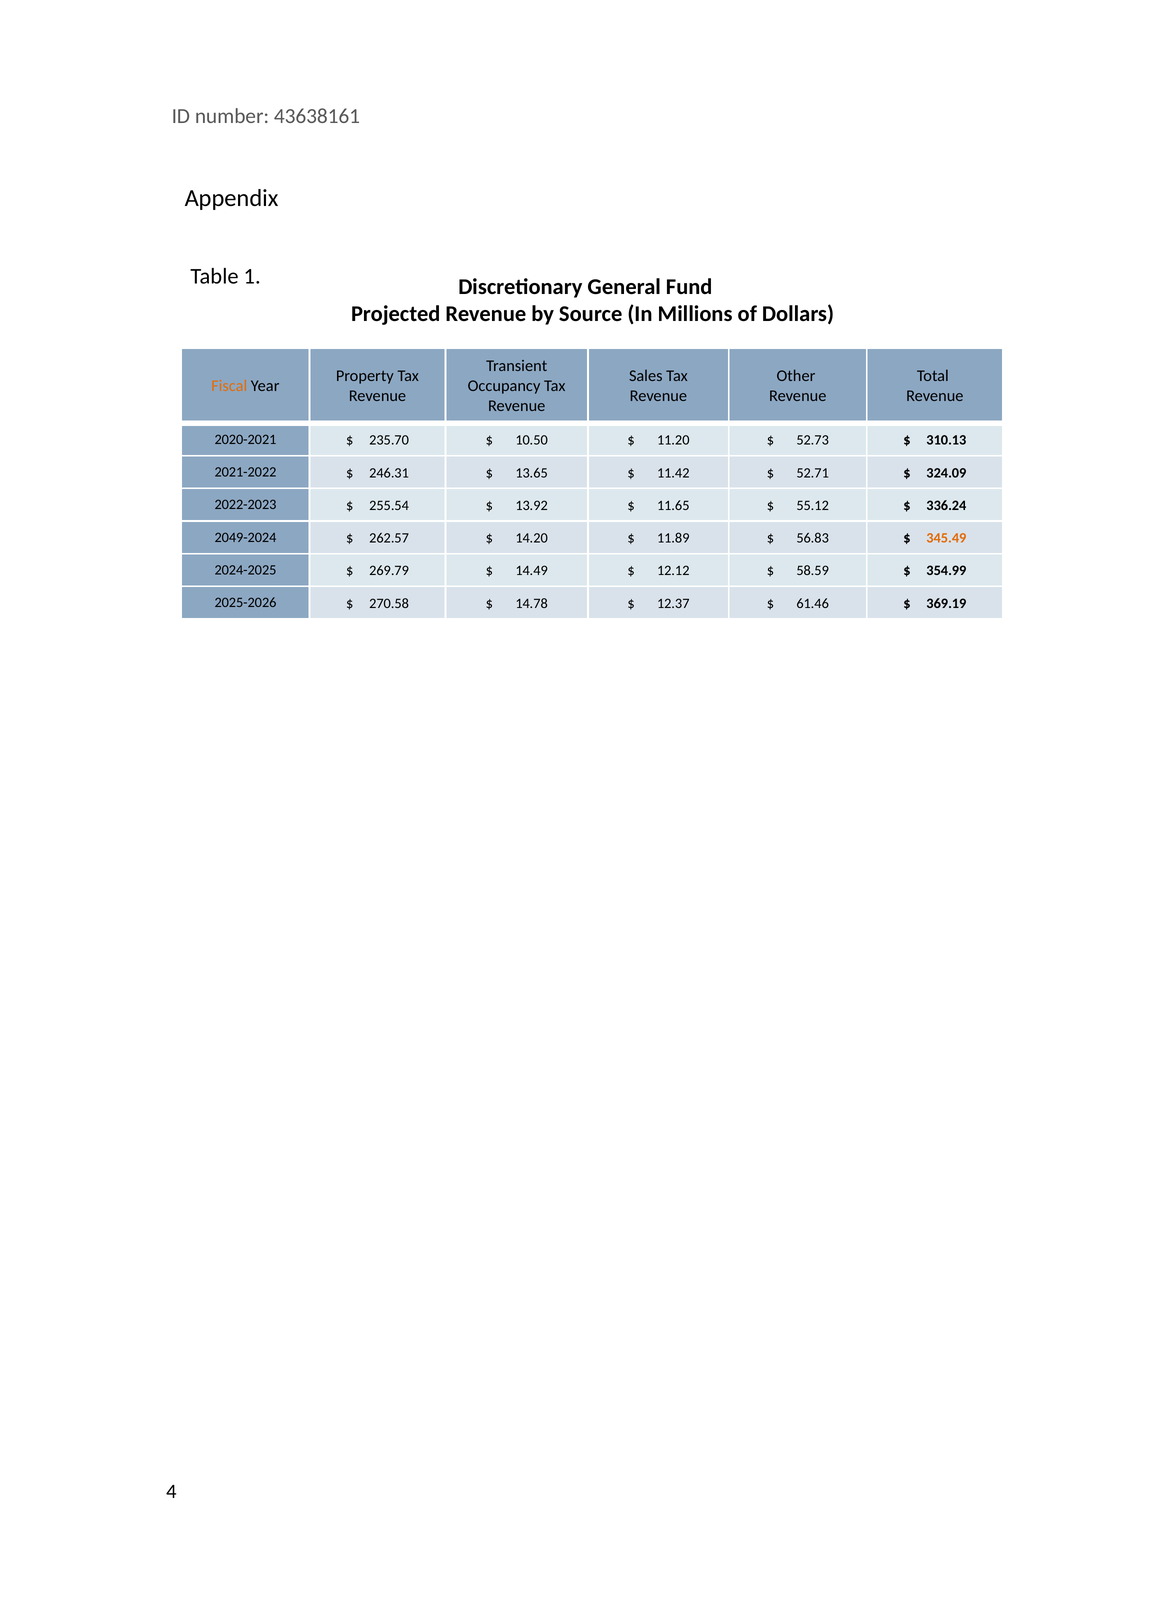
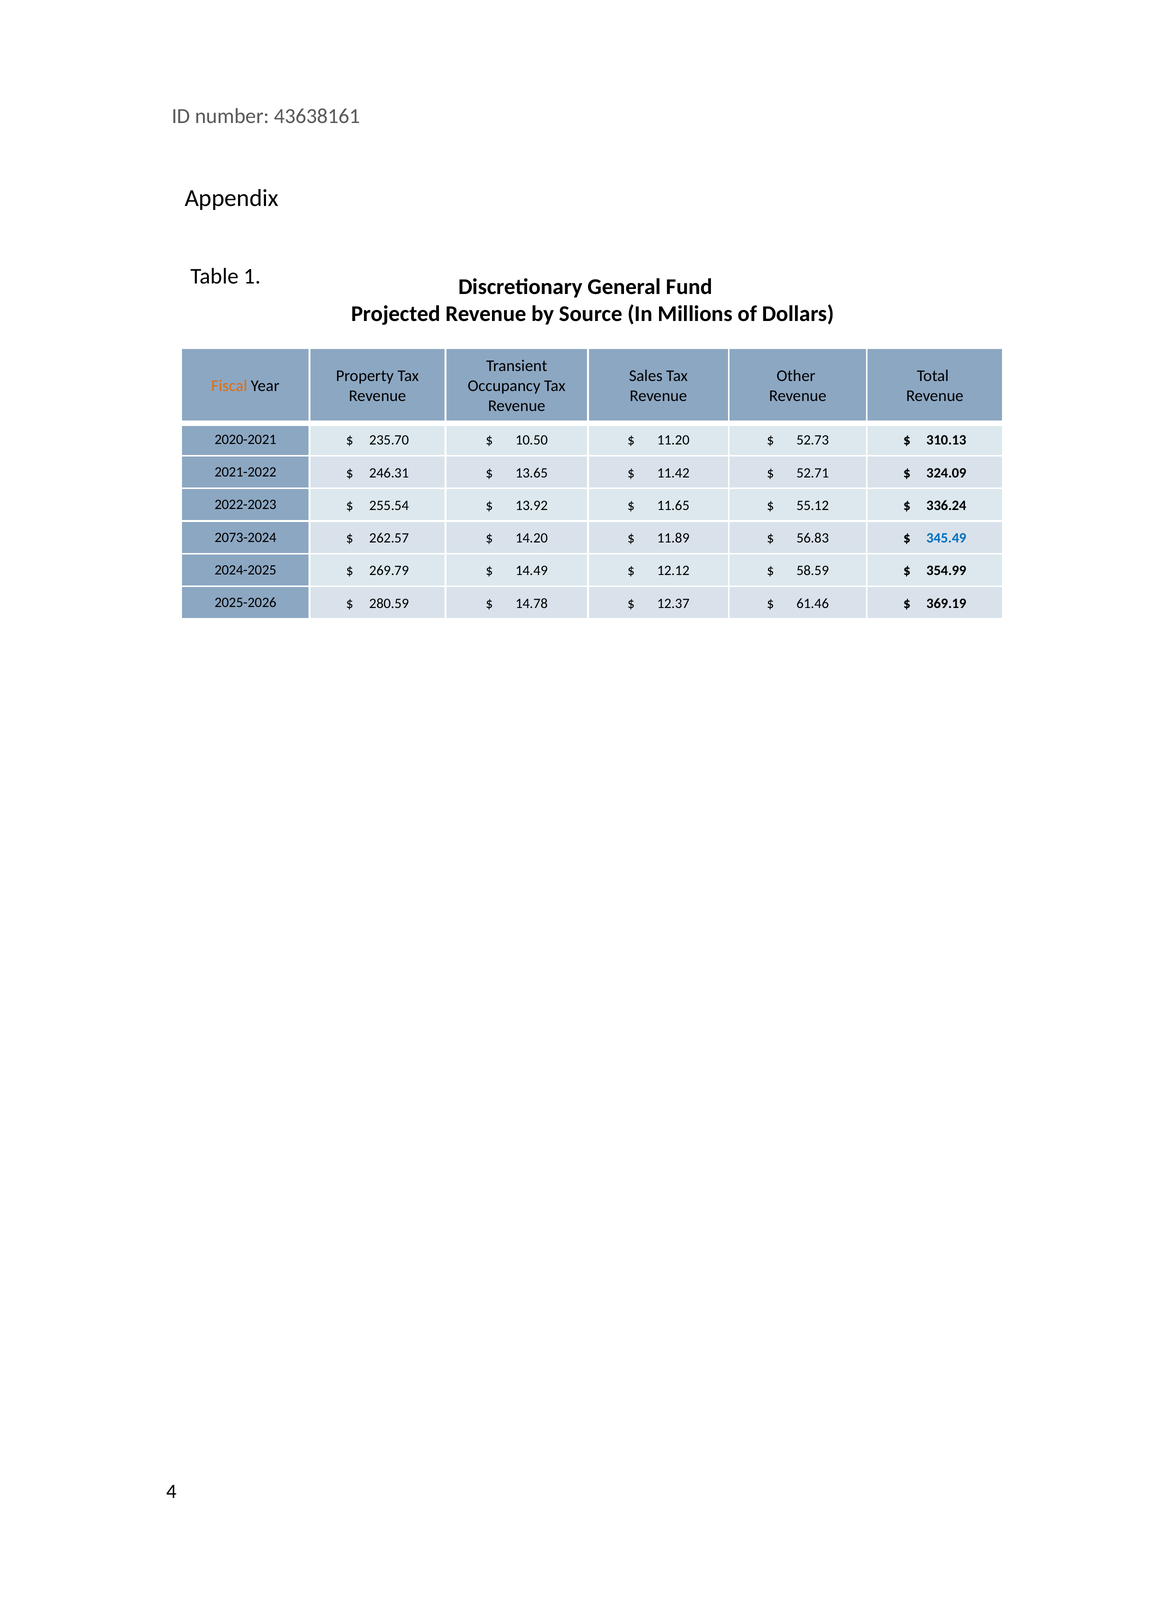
2049-2024: 2049-2024 -> 2073-2024
345.49 colour: orange -> blue
270.58: 270.58 -> 280.59
